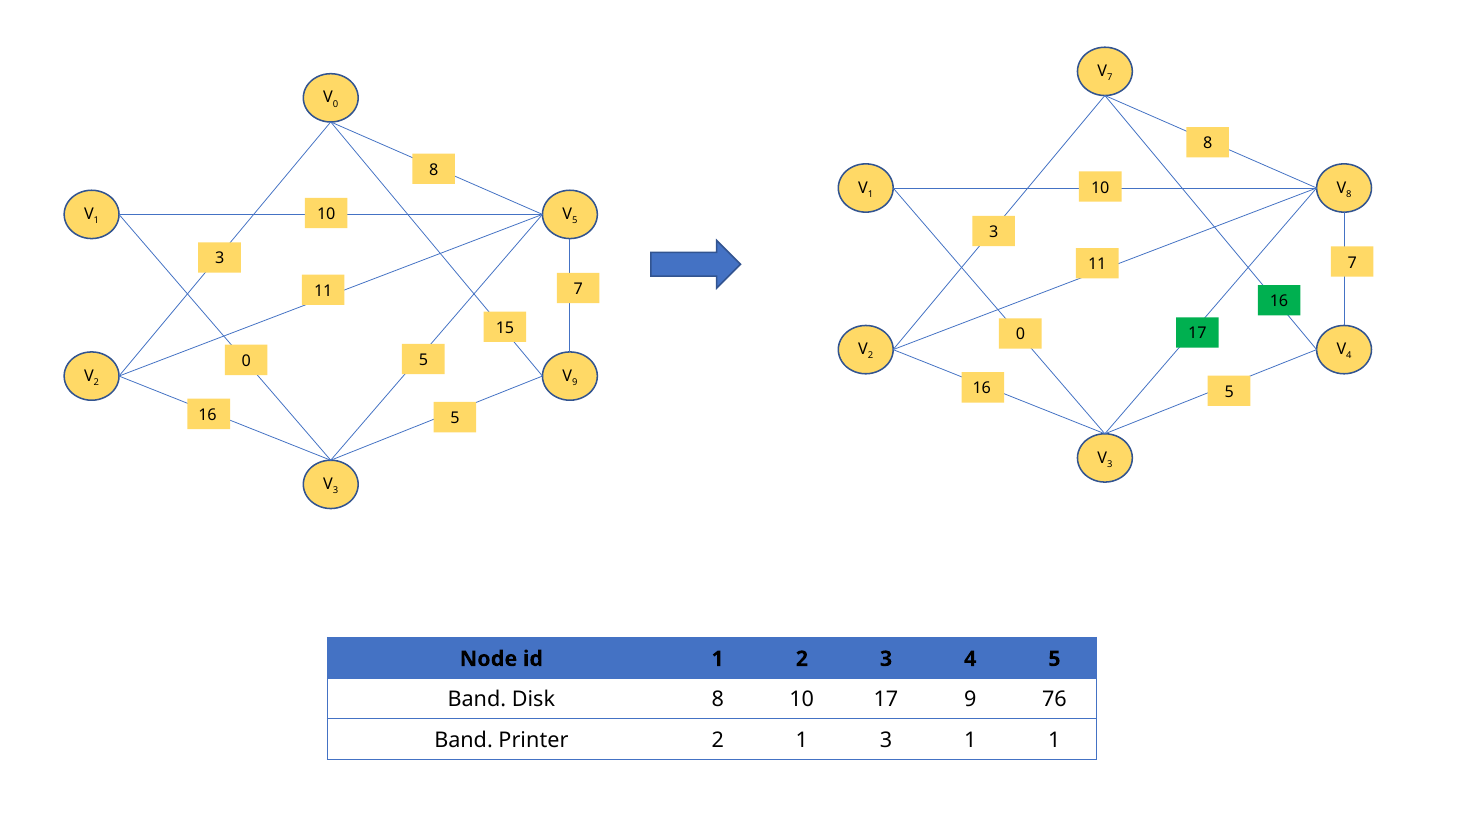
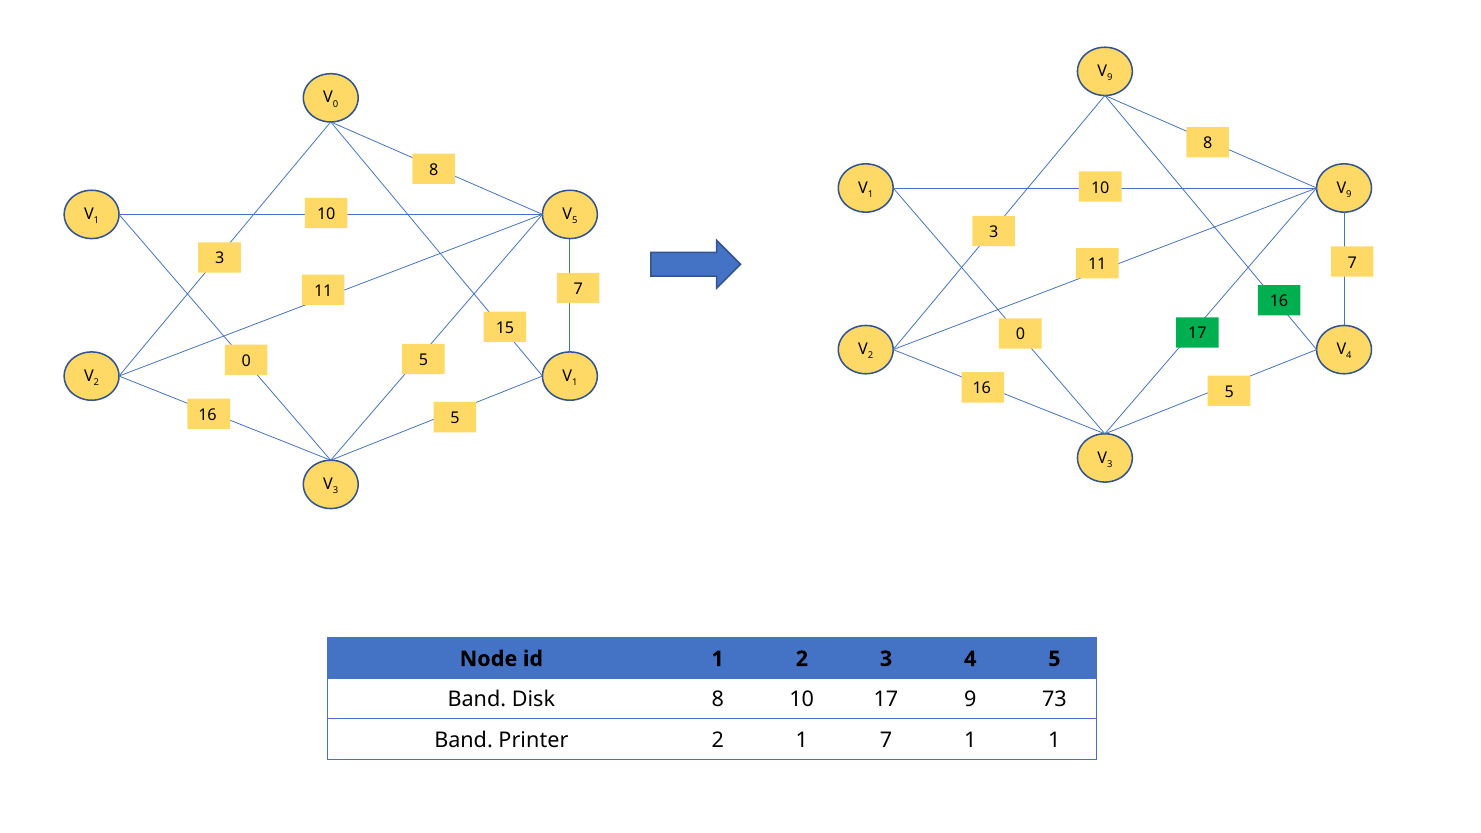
7 at (1110, 77): 7 -> 9
8 at (1349, 194): 8 -> 9
9 at (575, 382): 9 -> 1
76: 76 -> 73
1 3: 3 -> 7
